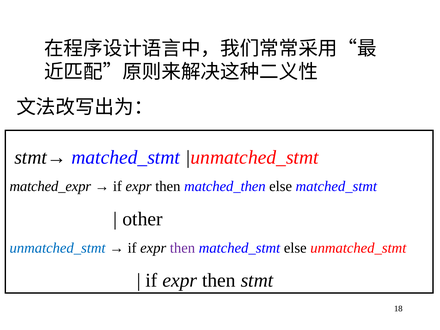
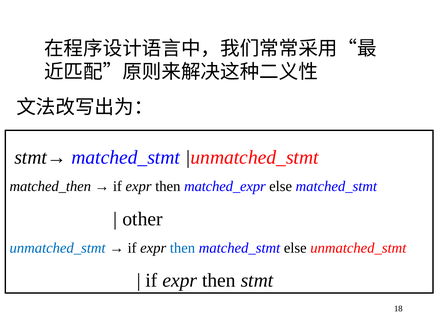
matched_expr: matched_expr -> matched_then
matched_then: matched_then -> matched_expr
then at (183, 248) colour: purple -> blue
